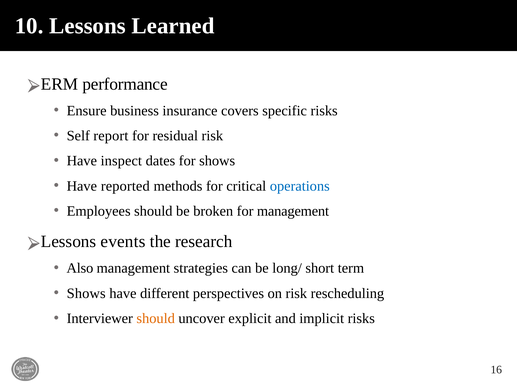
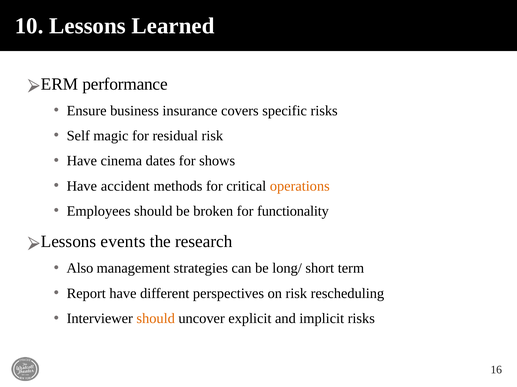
report: report -> magic
inspect: inspect -> cinema
reported: reported -> accident
operations colour: blue -> orange
for management: management -> functionality
Shows at (86, 294): Shows -> Report
